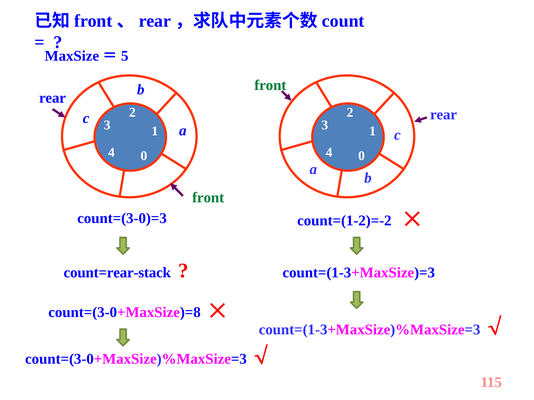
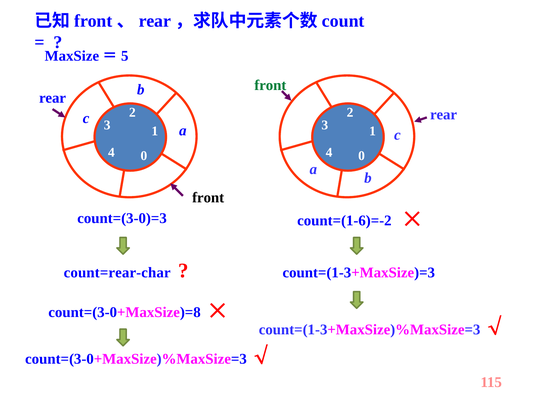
front at (208, 198) colour: green -> black
count=(1-2)=-2: count=(1-2)=-2 -> count=(1-6)=-2
count=rear-stack: count=rear-stack -> count=rear-char
